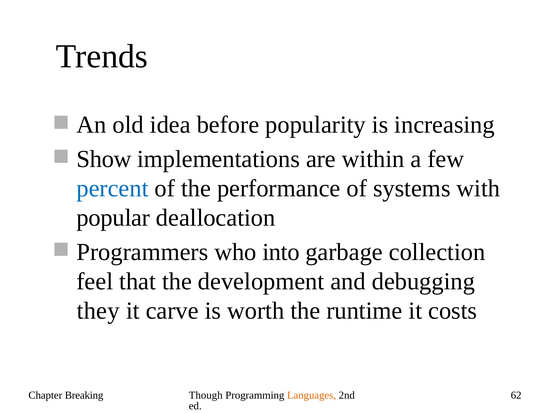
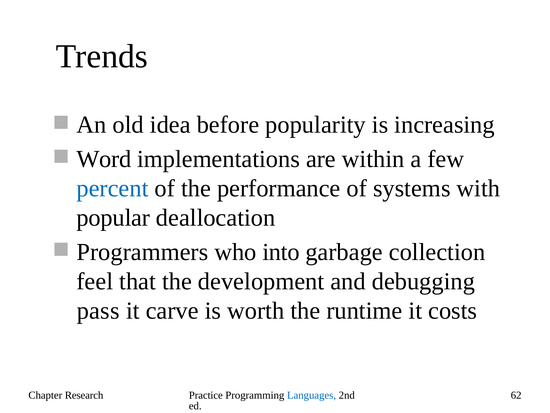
Show: Show -> Word
they: they -> pass
Breaking: Breaking -> Research
Though: Though -> Practice
Languages colour: orange -> blue
